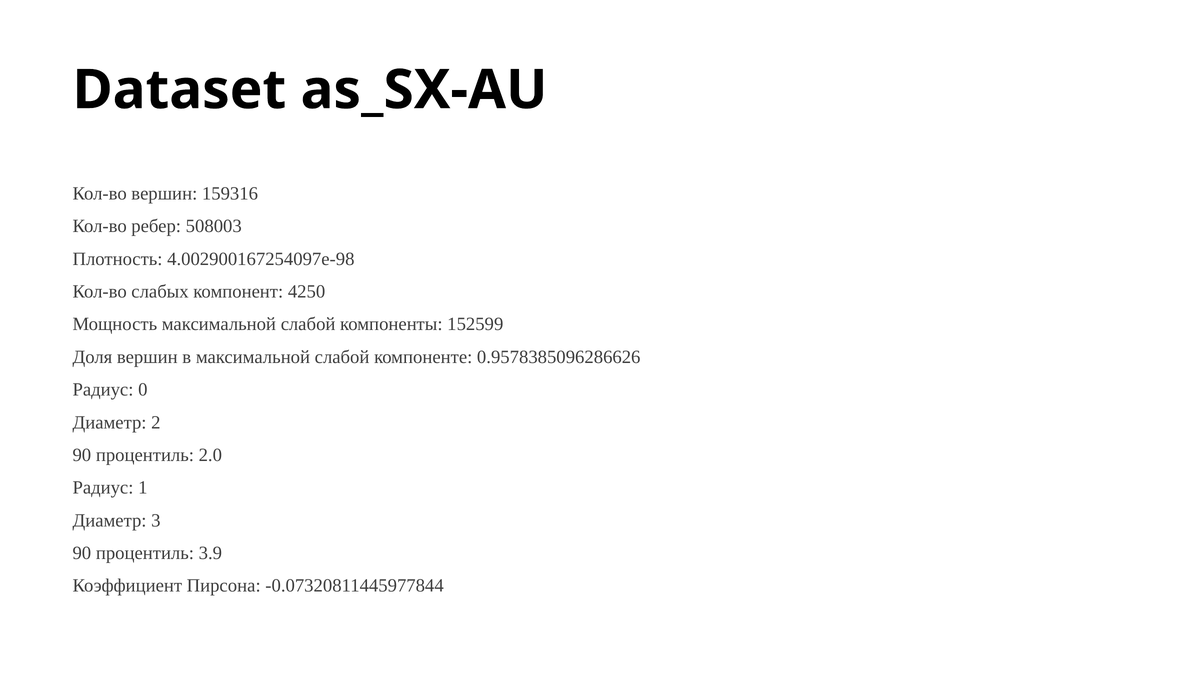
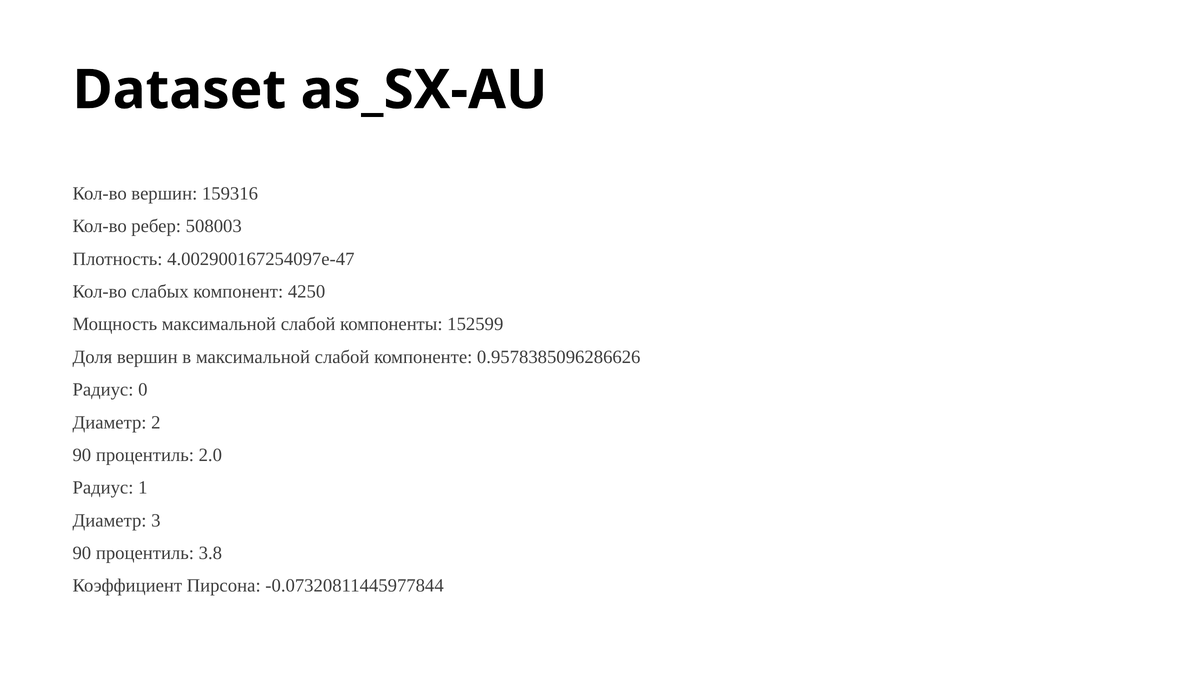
4.002900167254097e-98: 4.002900167254097e-98 -> 4.002900167254097e-47
3.9: 3.9 -> 3.8
